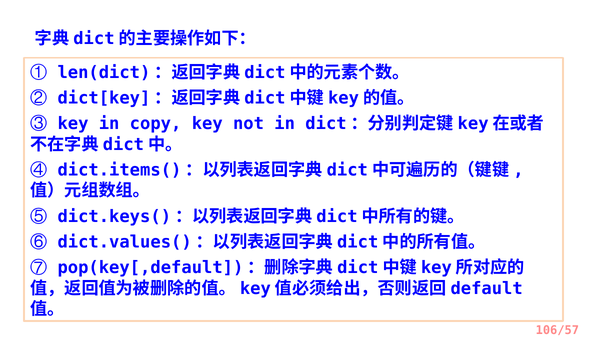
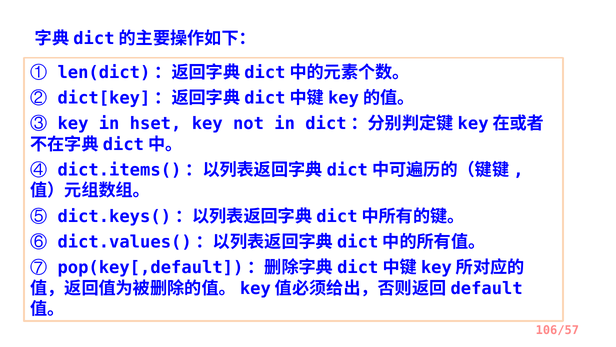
copy: copy -> hset
